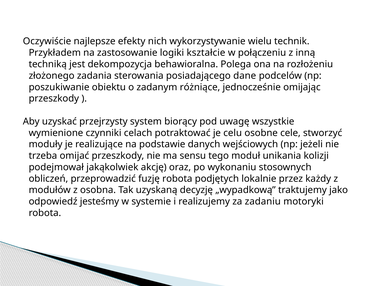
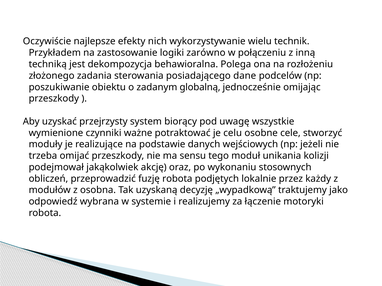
kształcie: kształcie -> zarówno
różniące: różniące -> globalną
celach: celach -> ważne
jesteśmy: jesteśmy -> wybrana
zadaniu: zadaniu -> łączenie
